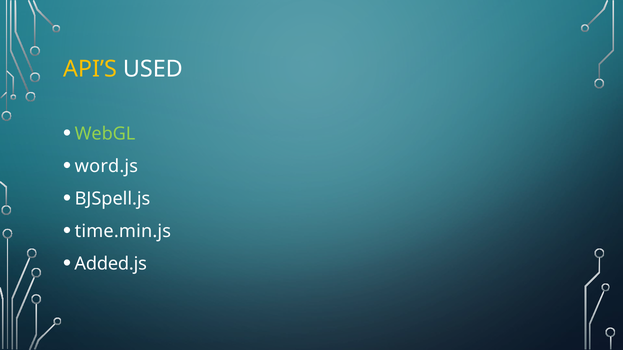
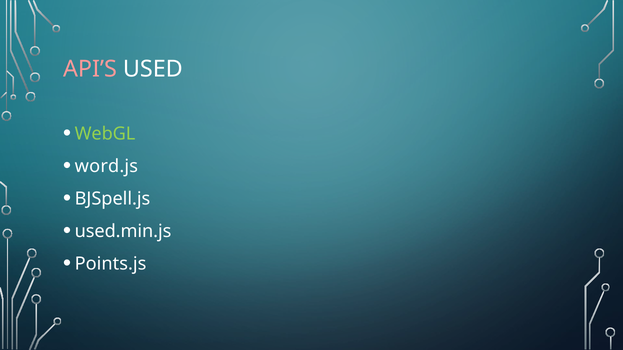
API’S colour: yellow -> pink
time.min.js: time.min.js -> used.min.js
Added.js: Added.js -> Points.js
